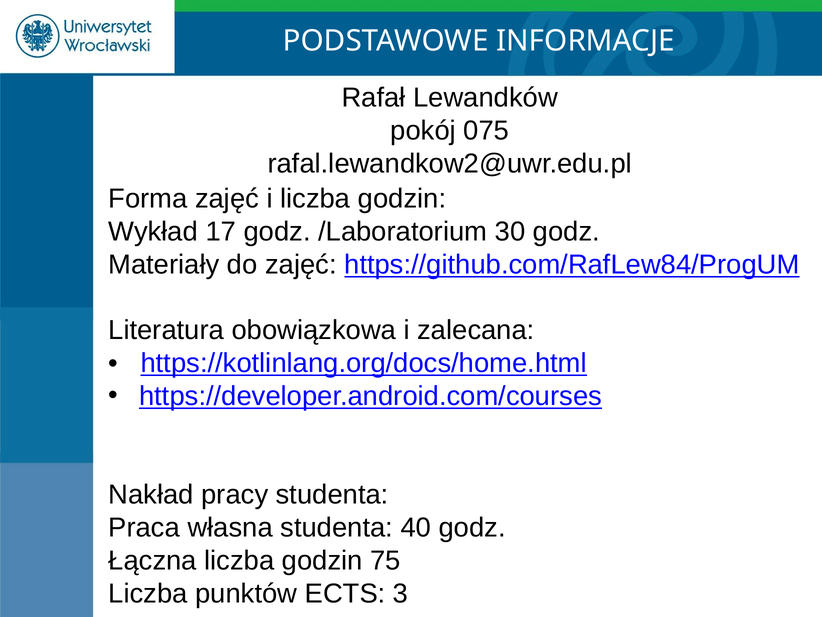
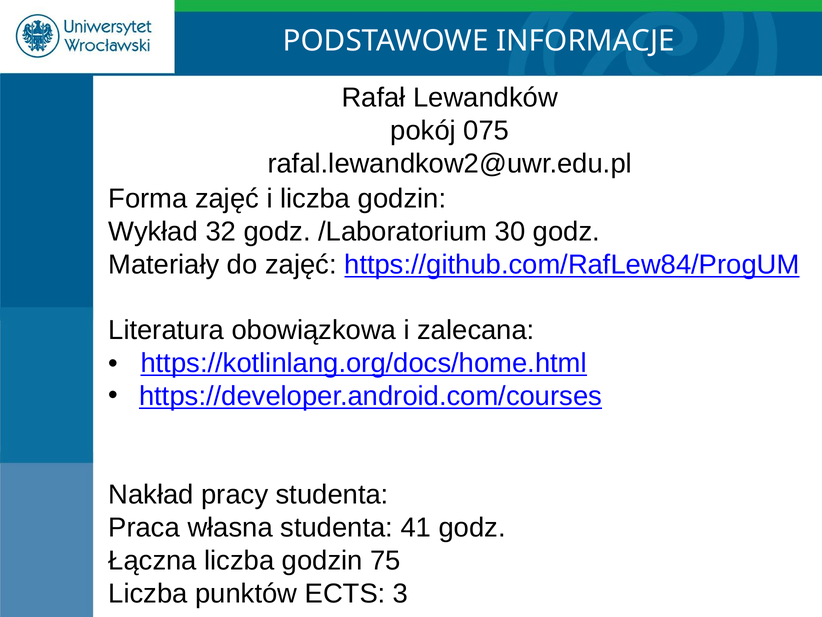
17: 17 -> 32
40: 40 -> 41
